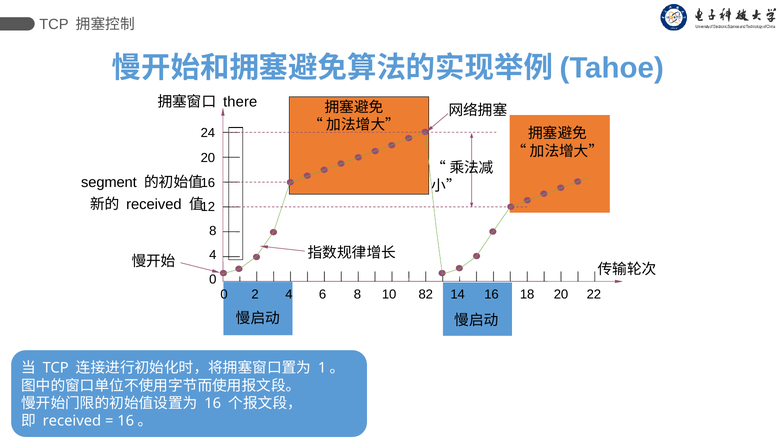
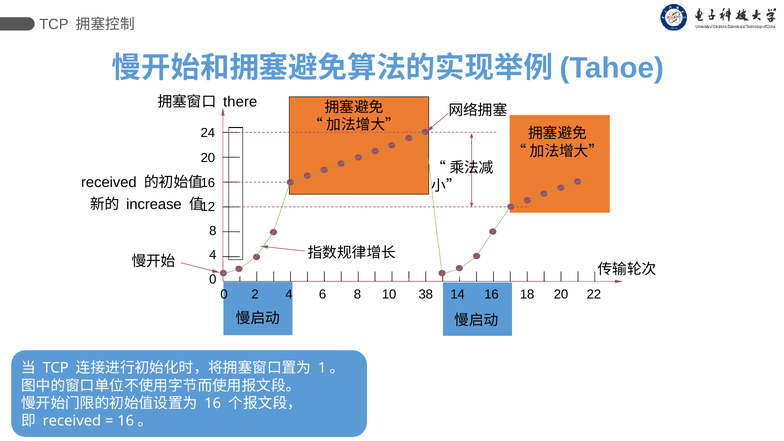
segment at (109, 182): segment -> received
received at (154, 204): received -> increase
82: 82 -> 38
